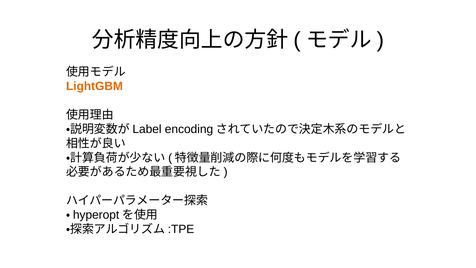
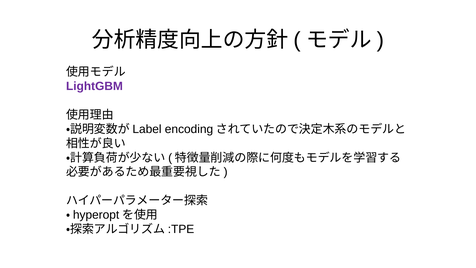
LightGBM colour: orange -> purple
